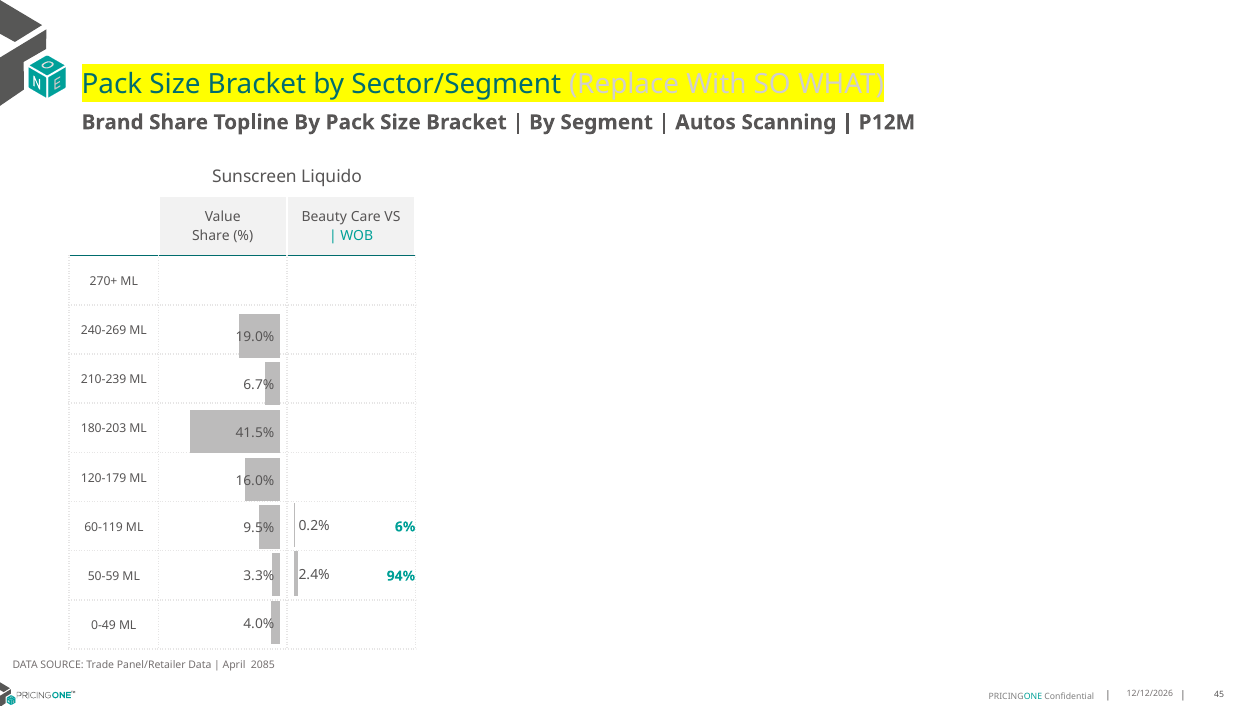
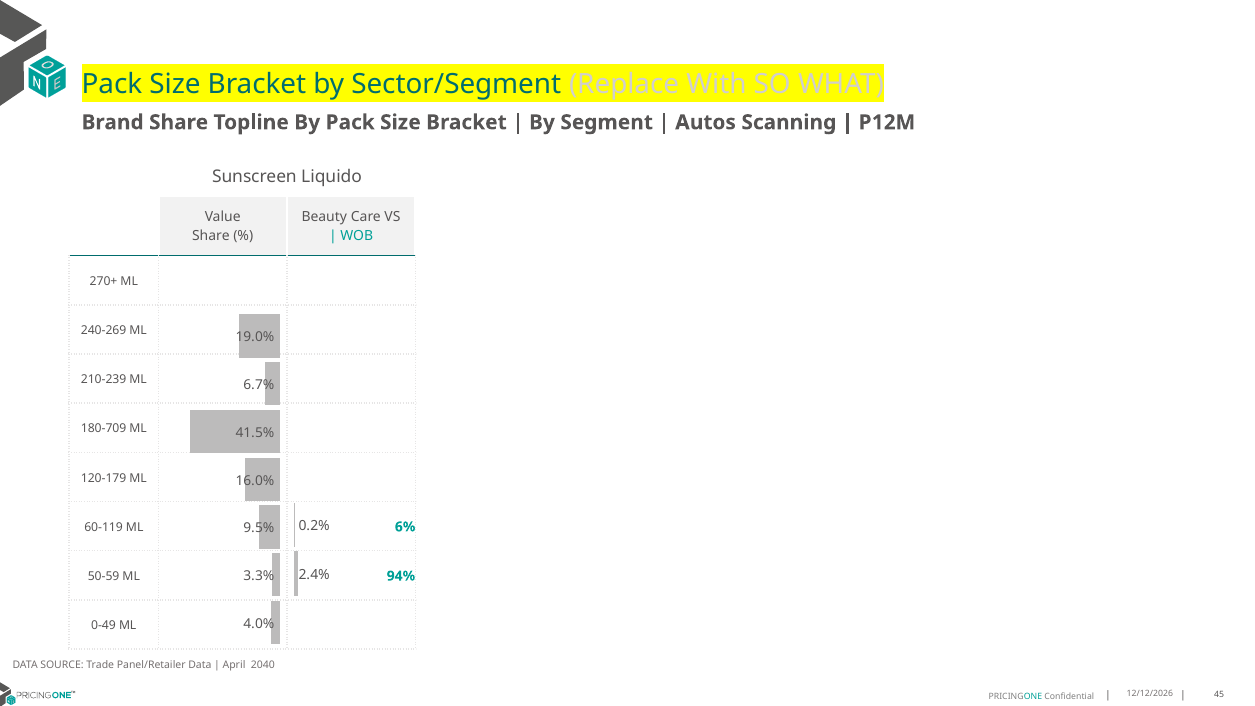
180-203: 180-203 -> 180-709
2085: 2085 -> 2040
